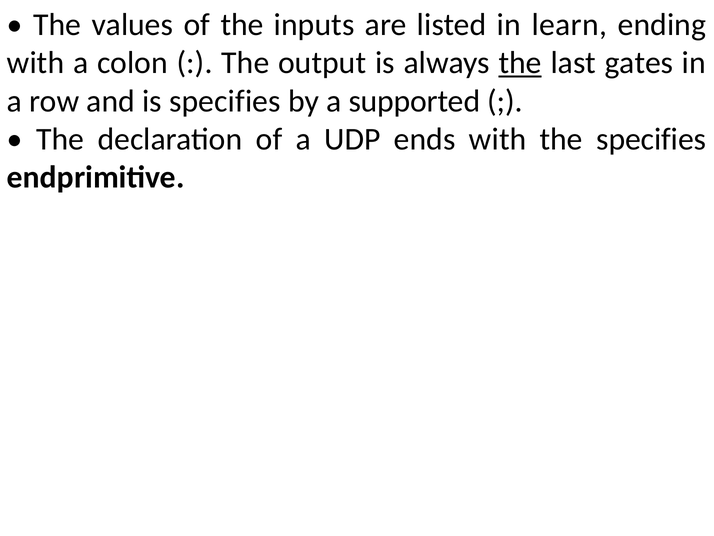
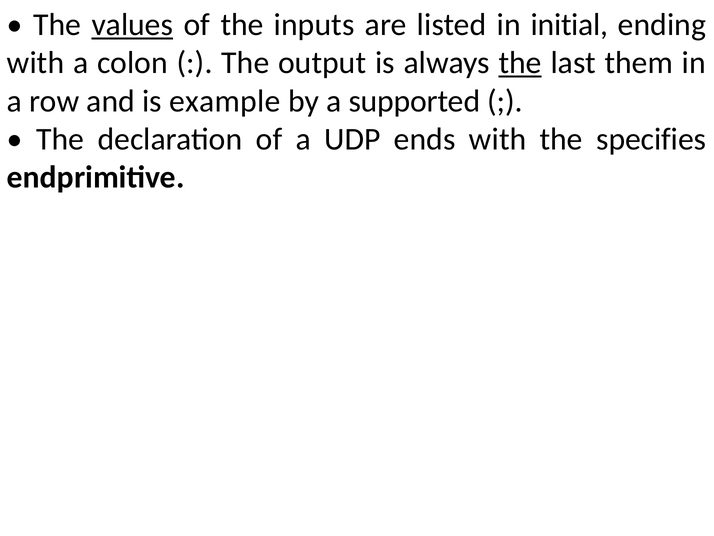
values underline: none -> present
learn: learn -> initial
gates: gates -> them
is specifies: specifies -> example
